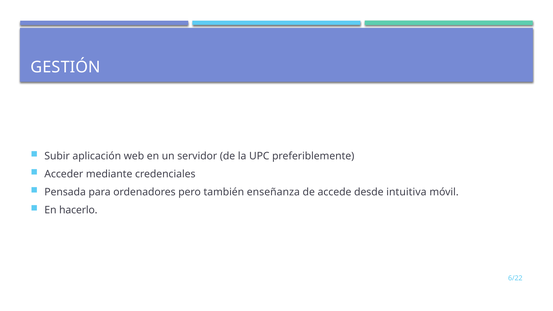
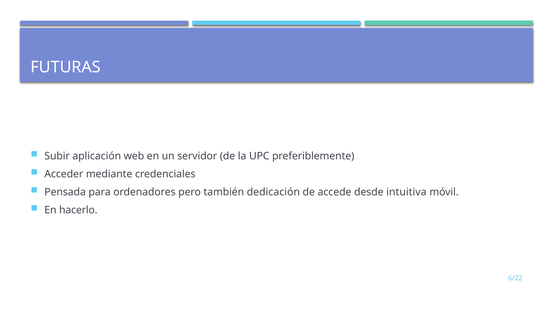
GESTIÓN: GESTIÓN -> FUTURAS
enseñanza: enseñanza -> dedicación
